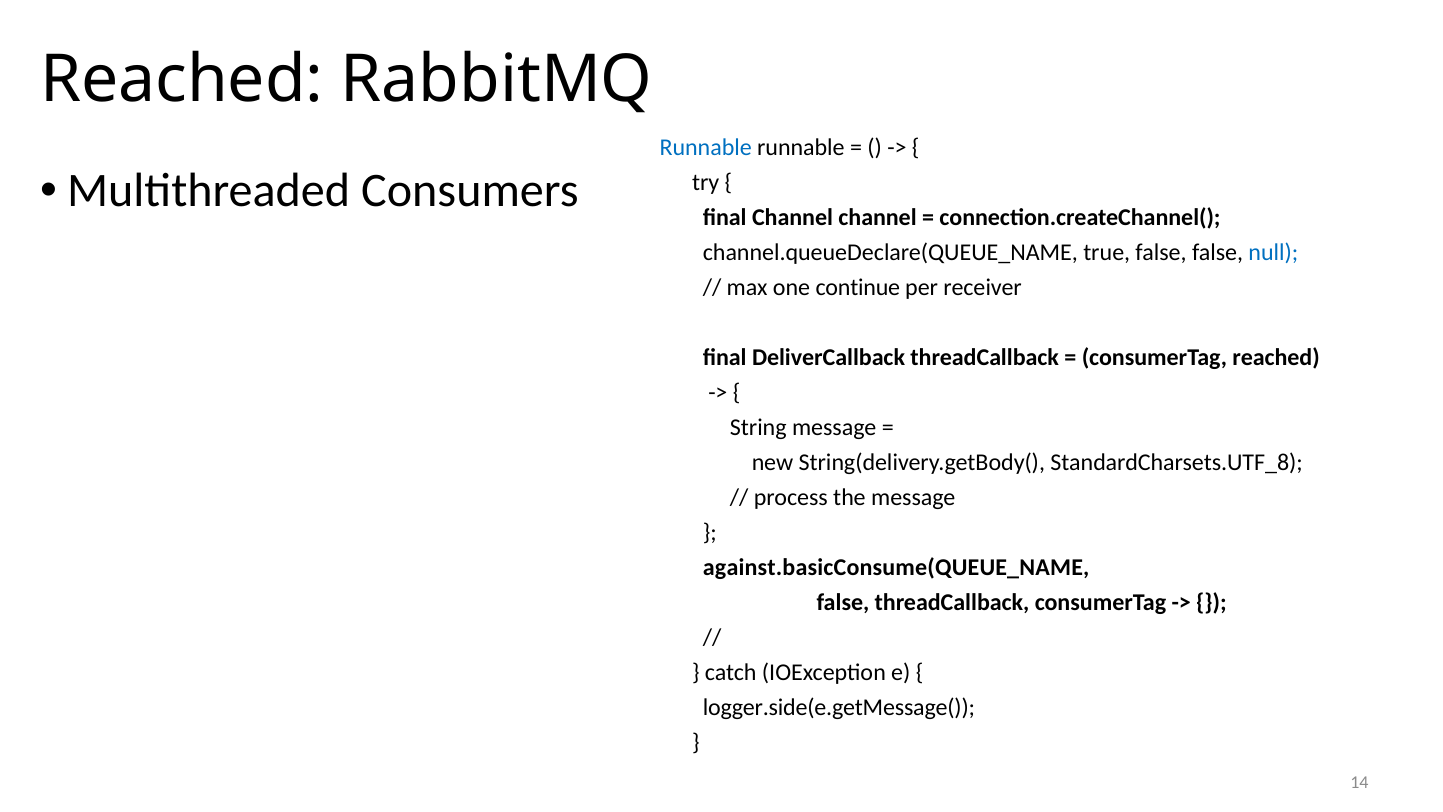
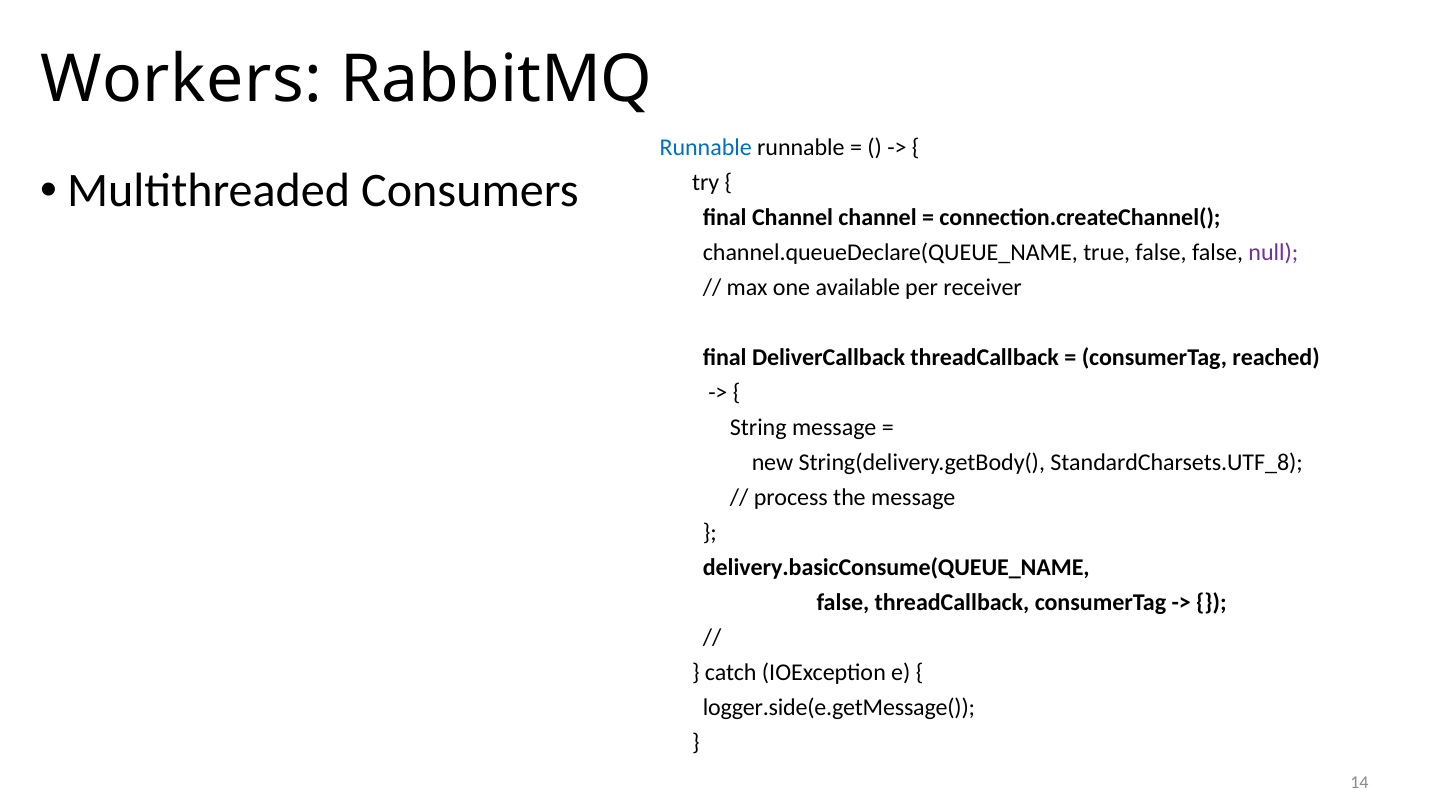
Reached at (182, 80): Reached -> Workers
null colour: blue -> purple
continue: continue -> available
against.basicConsume(QUEUE_NAME: against.basicConsume(QUEUE_NAME -> delivery.basicConsume(QUEUE_NAME
